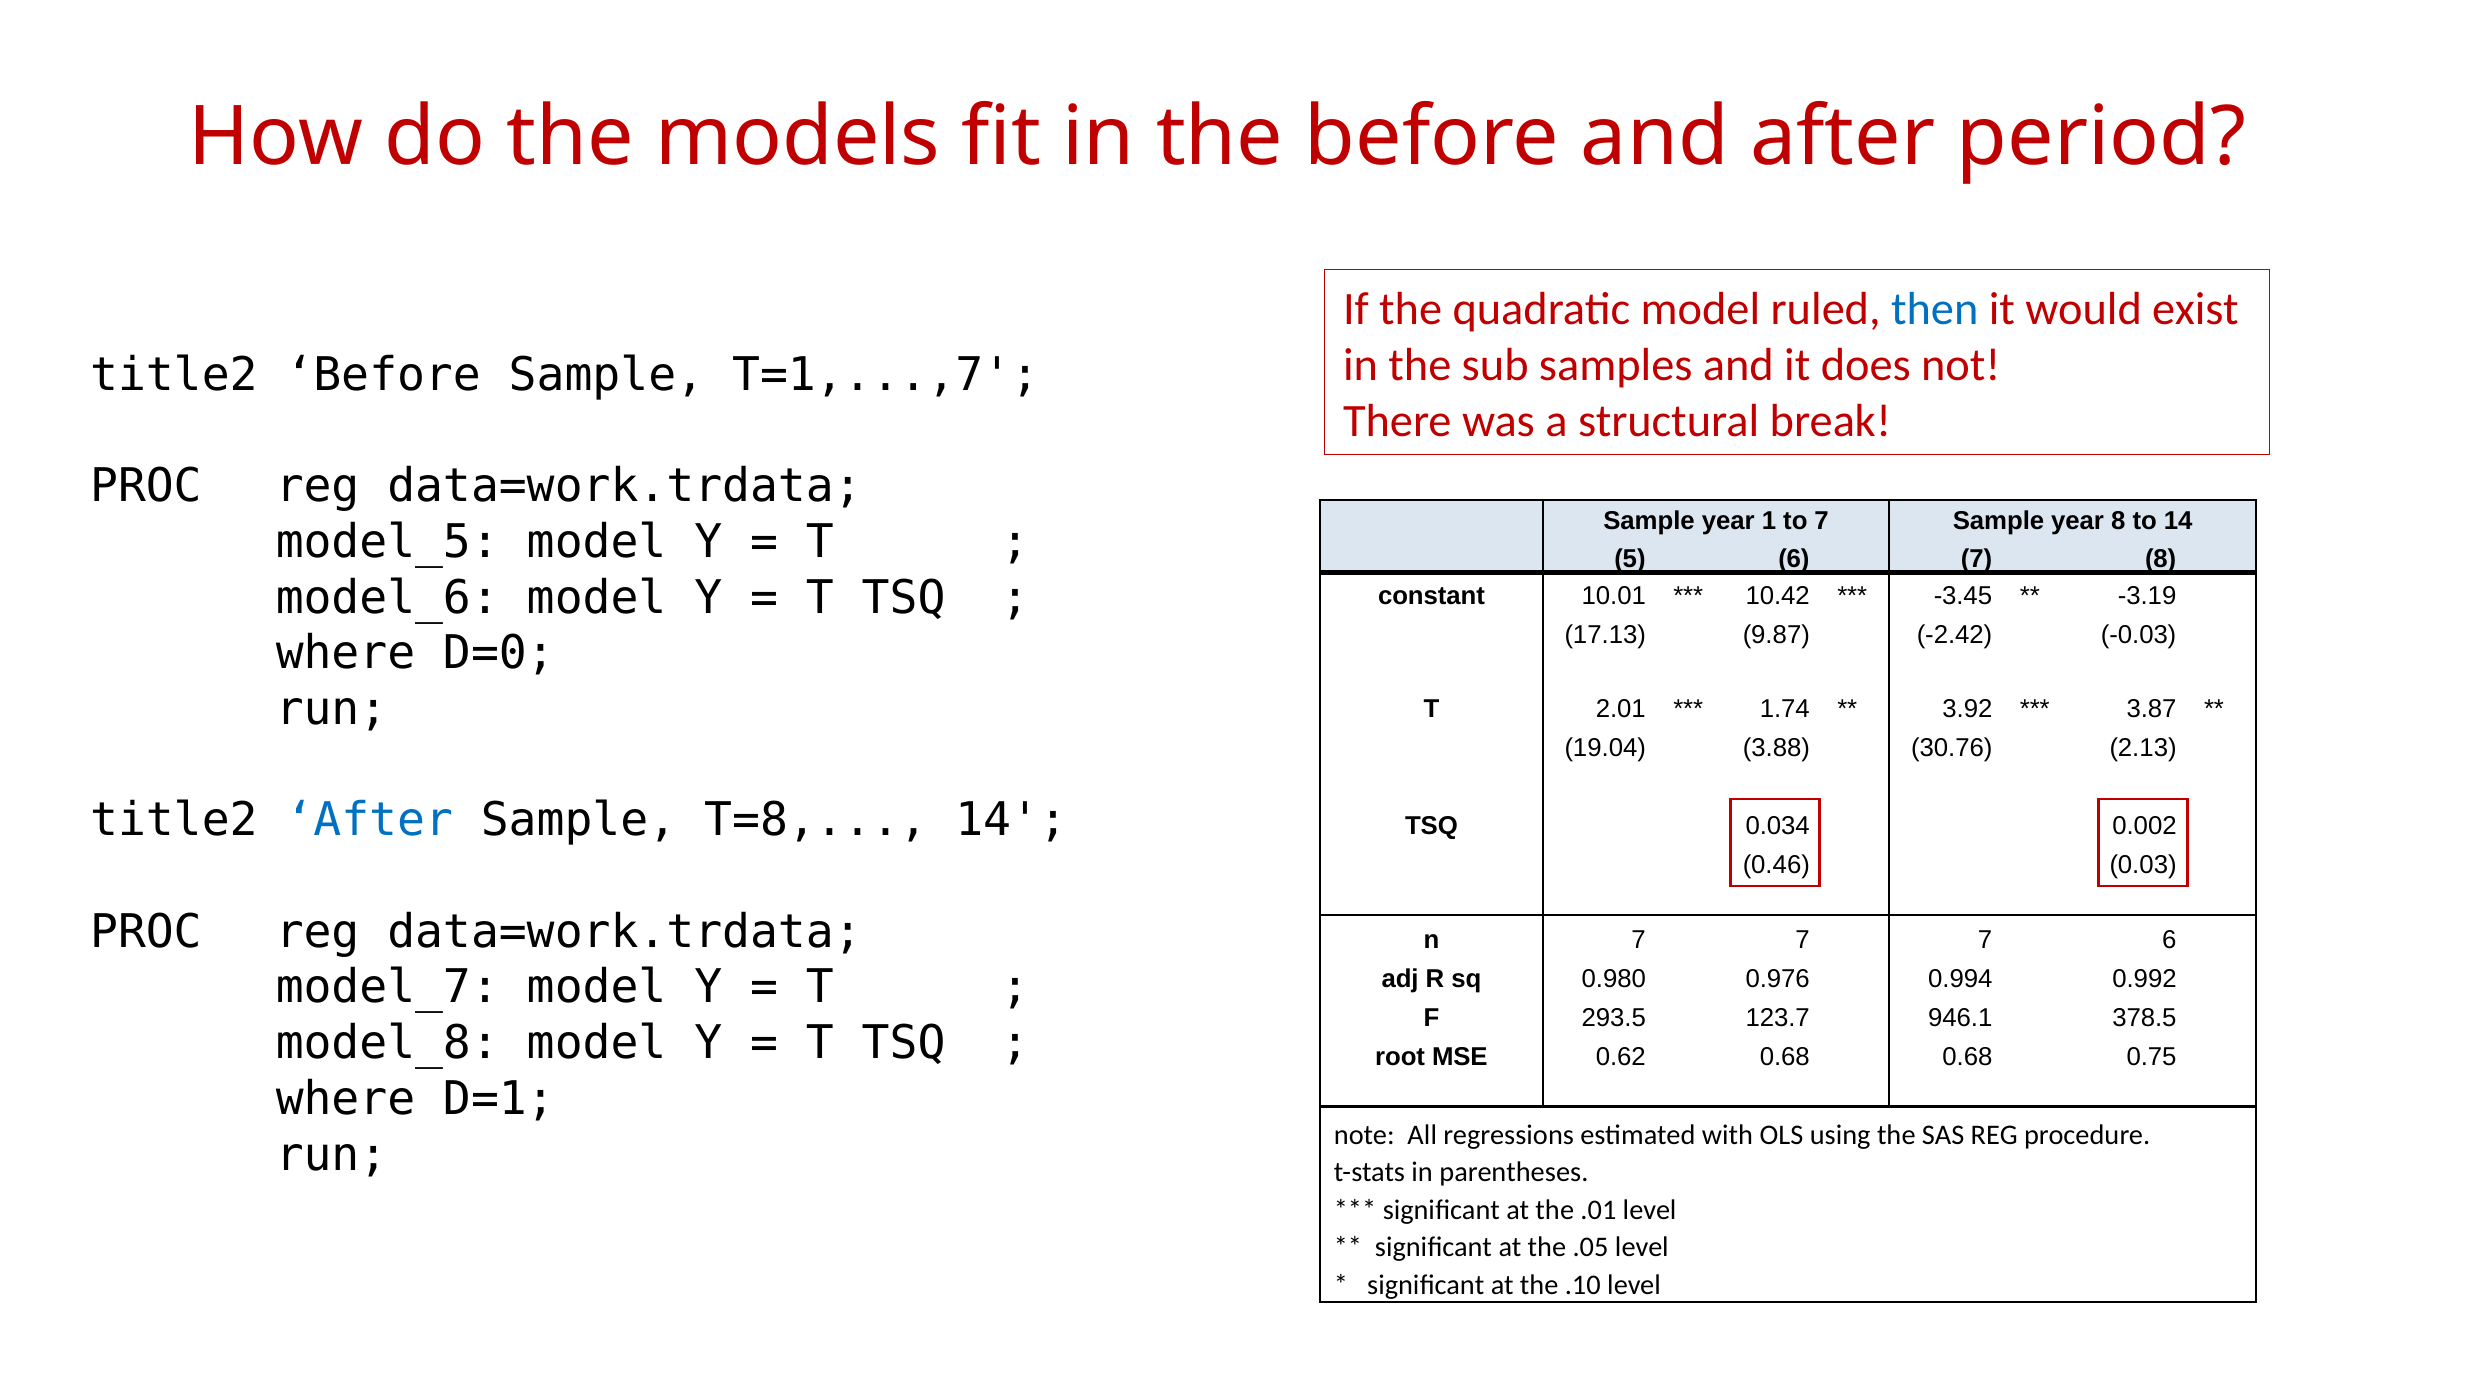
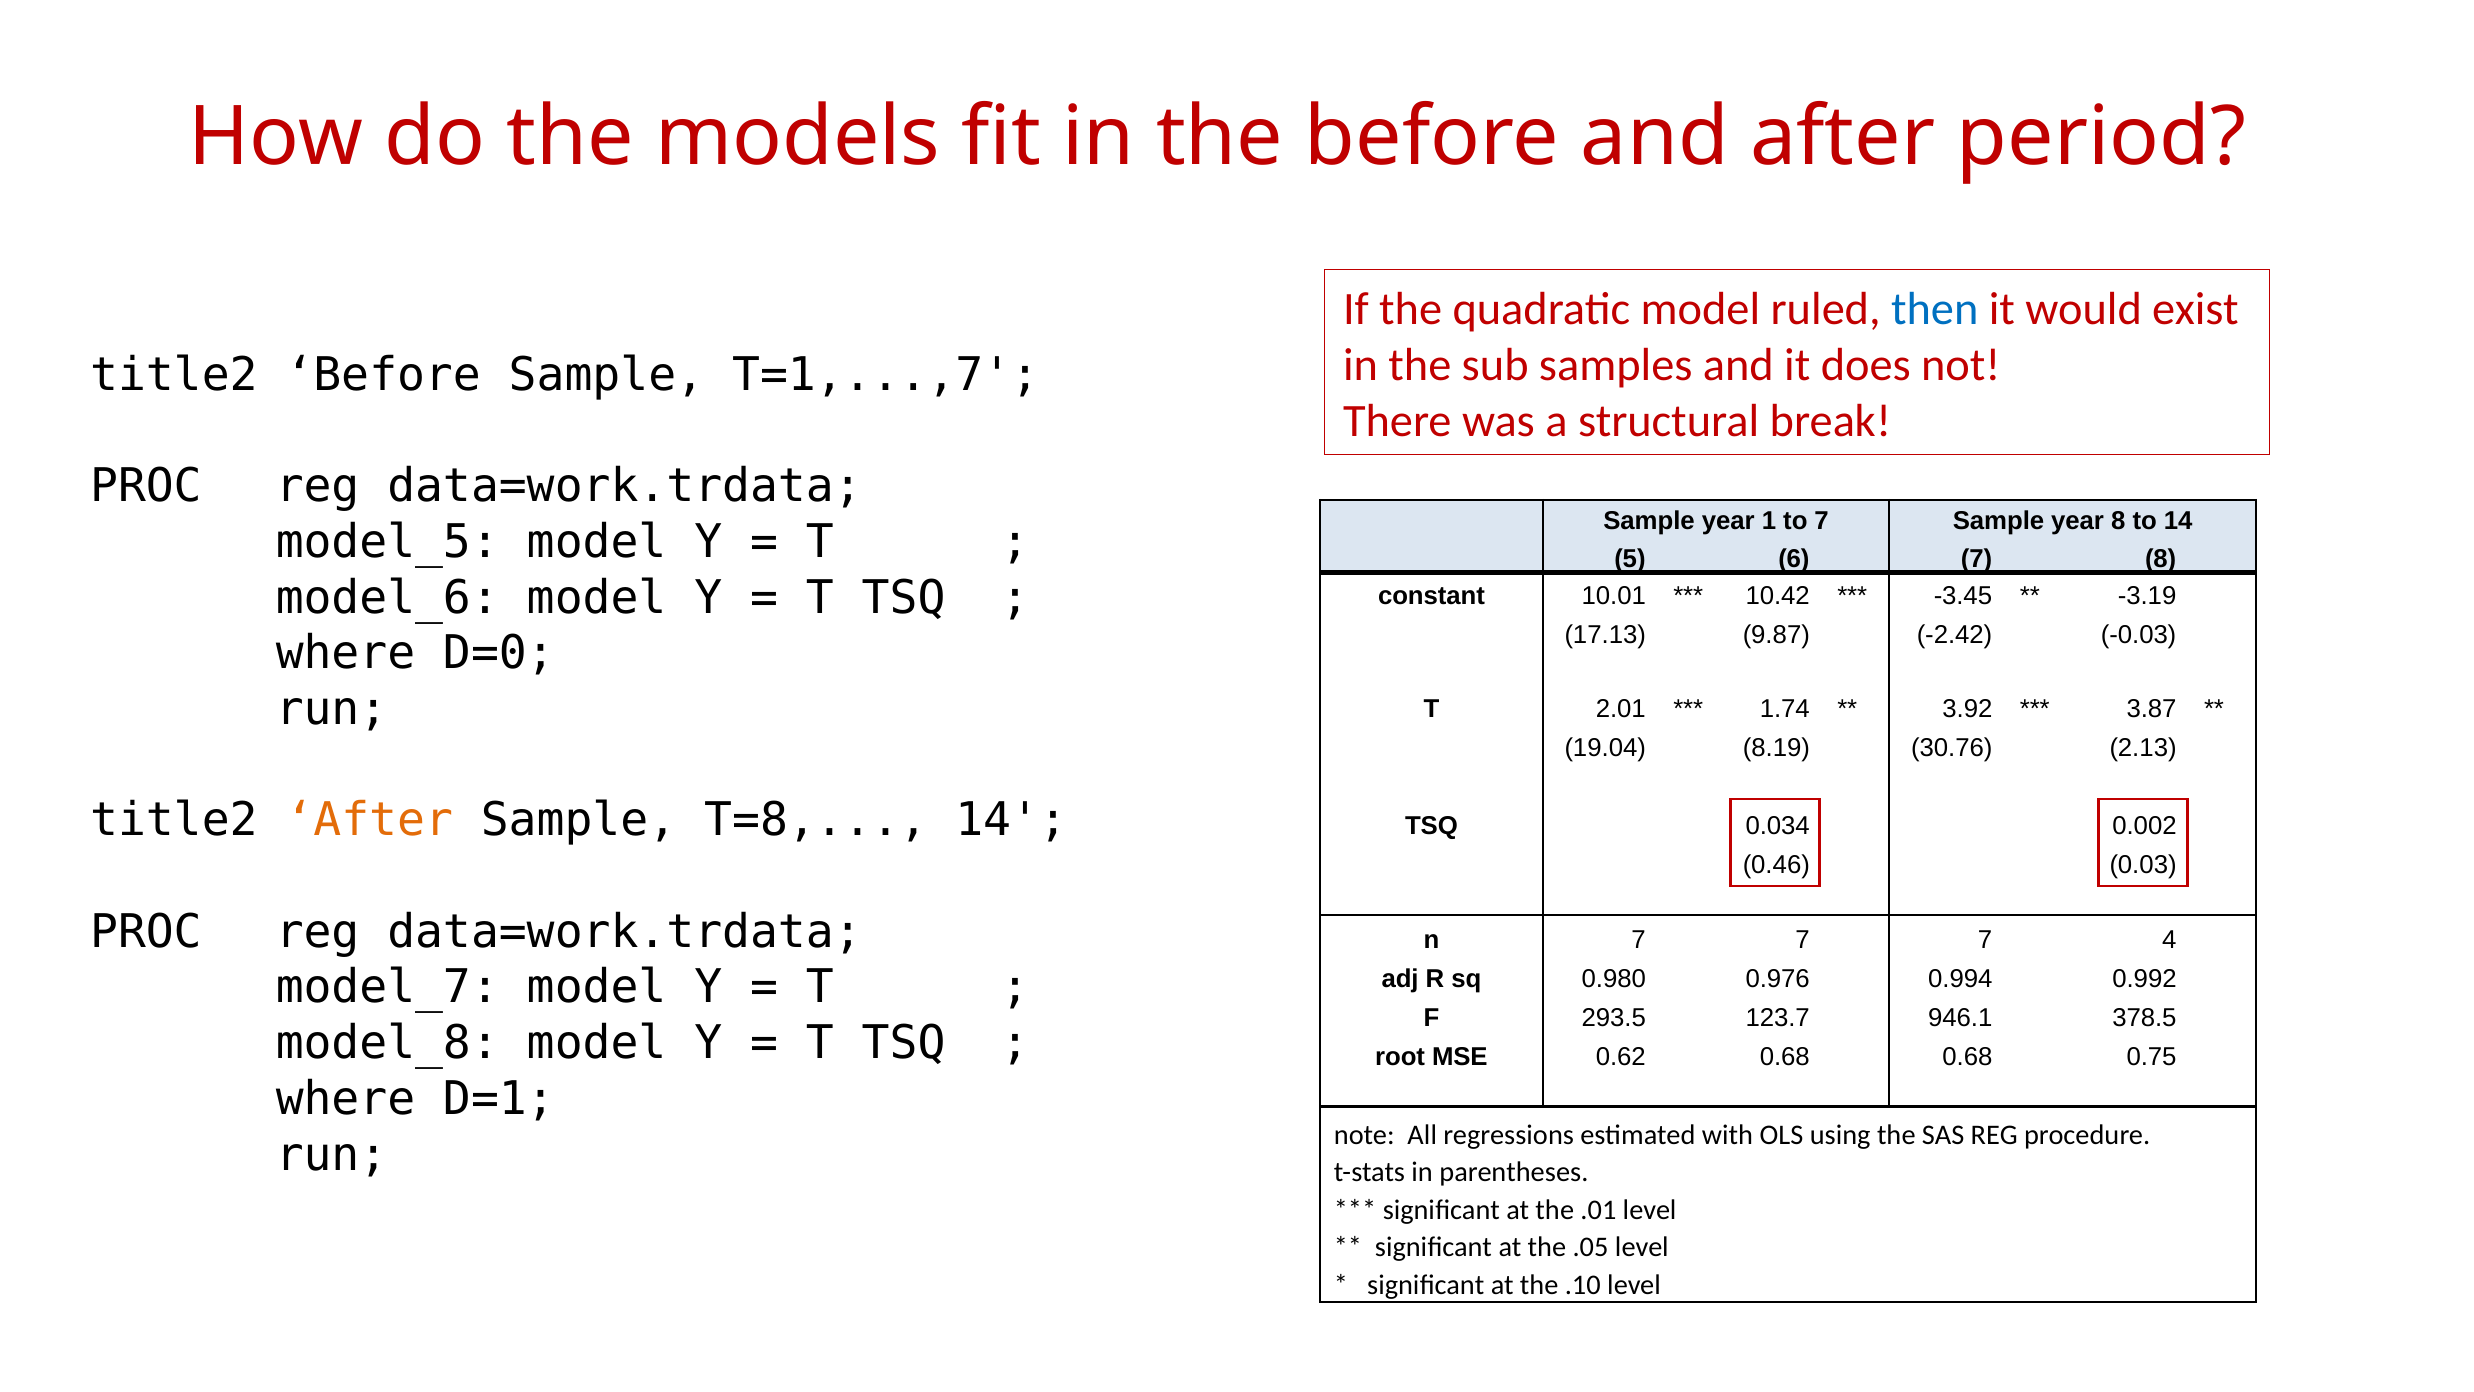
3.88: 3.88 -> 8.19
After at (369, 820) colour: blue -> orange
7 6: 6 -> 4
